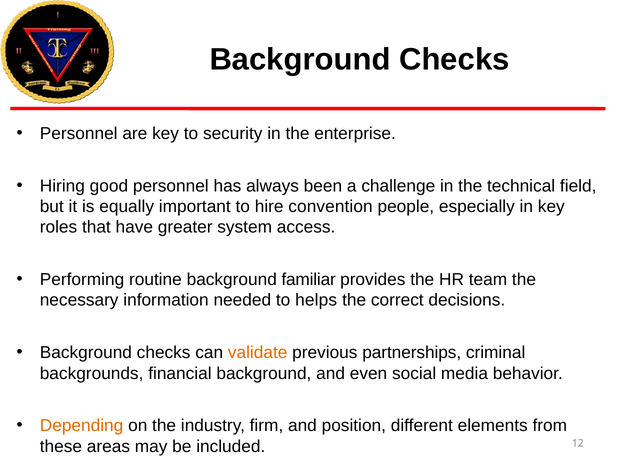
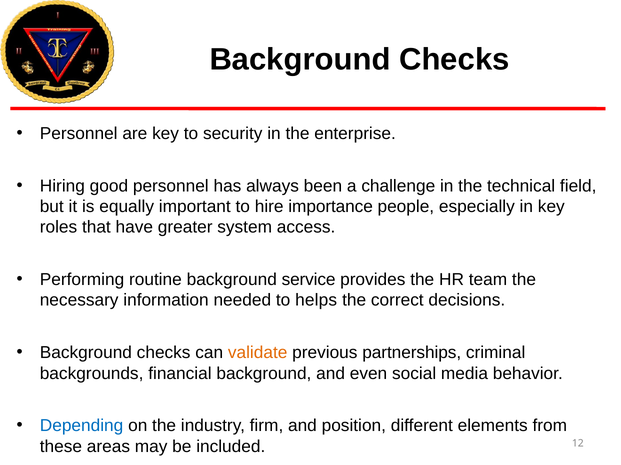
convention: convention -> importance
familiar: familiar -> service
Depending colour: orange -> blue
